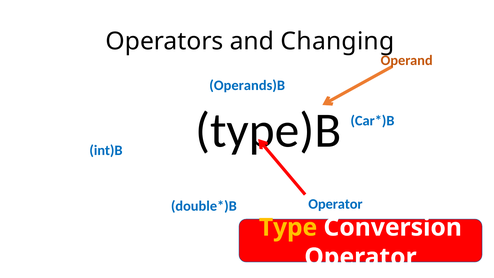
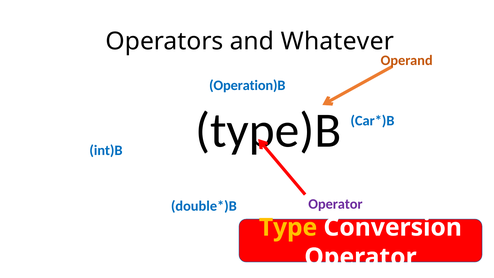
Changing: Changing -> Whatever
Operands)B: Operands)B -> Operation)B
Operator at (335, 204) colour: blue -> purple
